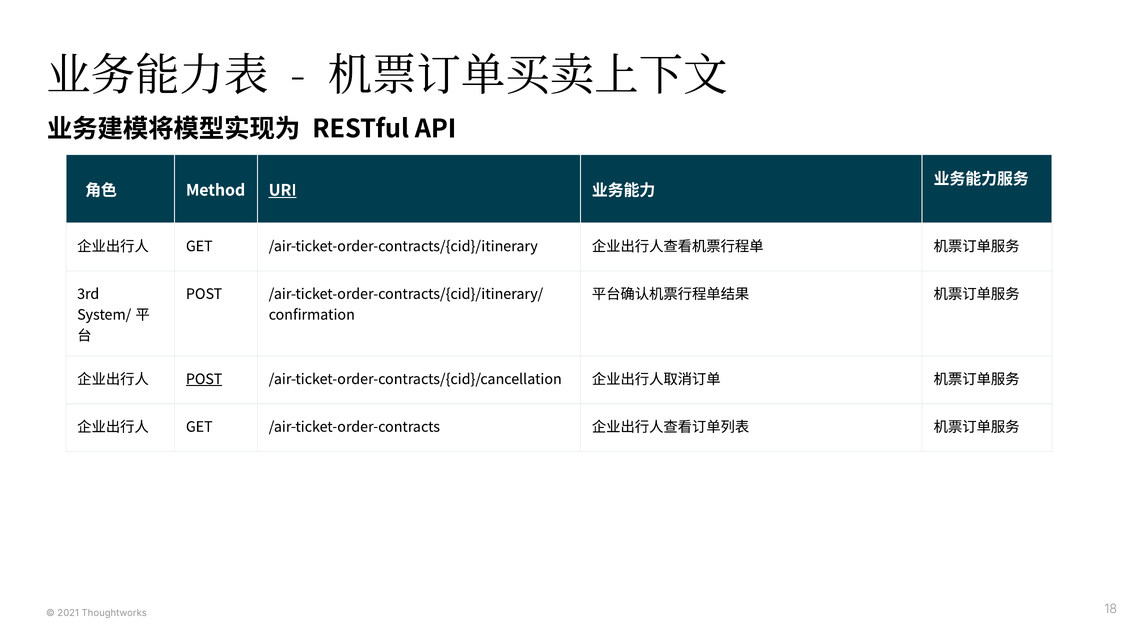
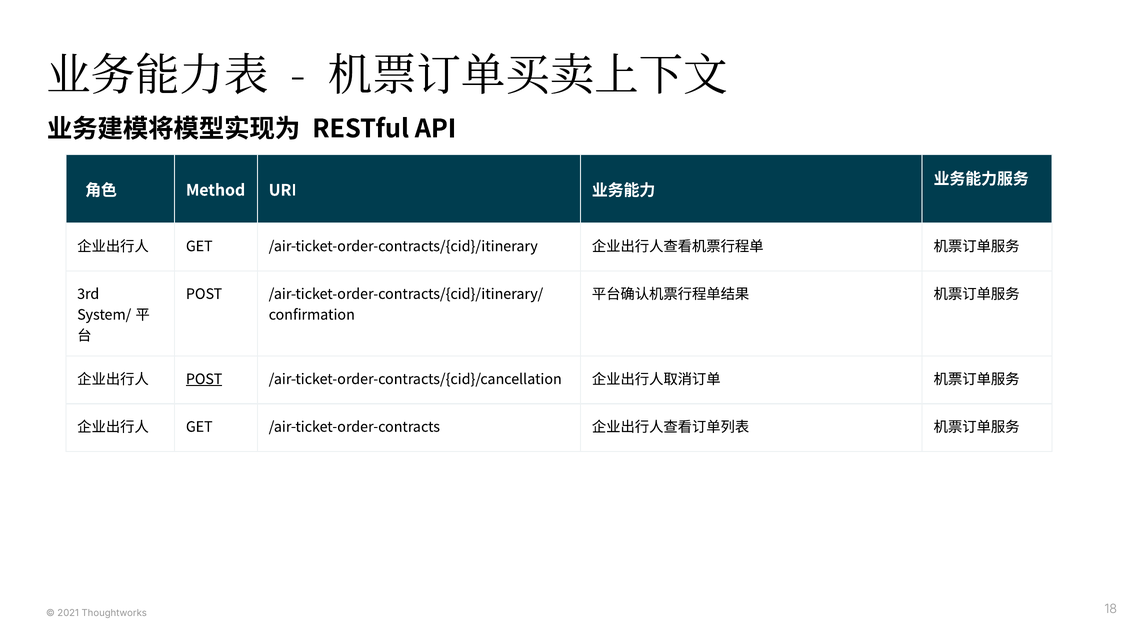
URI underline: present -> none
